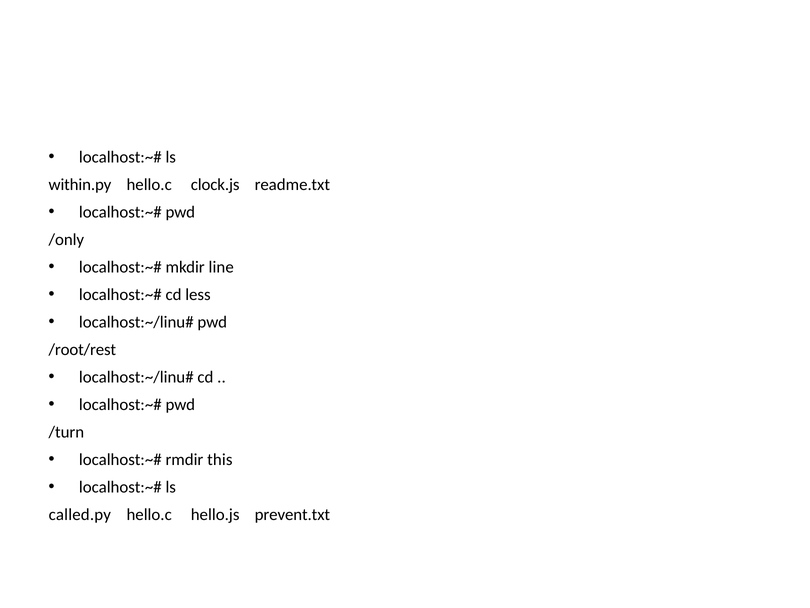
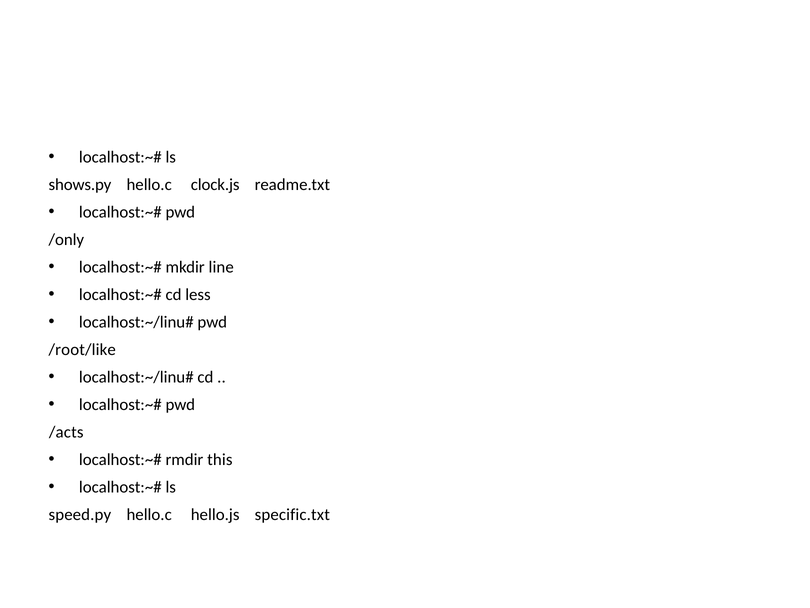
within.py: within.py -> shows.py
/root/rest: /root/rest -> /root/like
/turn: /turn -> /acts
called.py: called.py -> speed.py
prevent.txt: prevent.txt -> specific.txt
